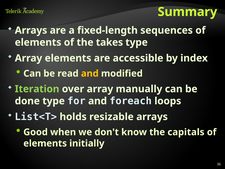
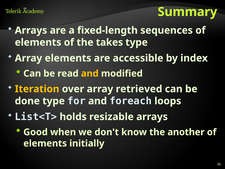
Iteration colour: light green -> yellow
manually: manually -> retrieved
capitals: capitals -> another
